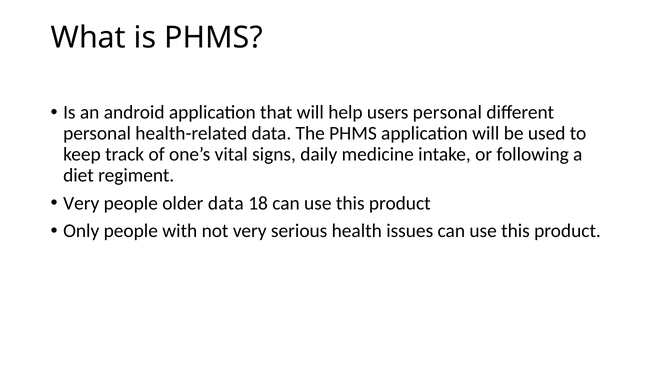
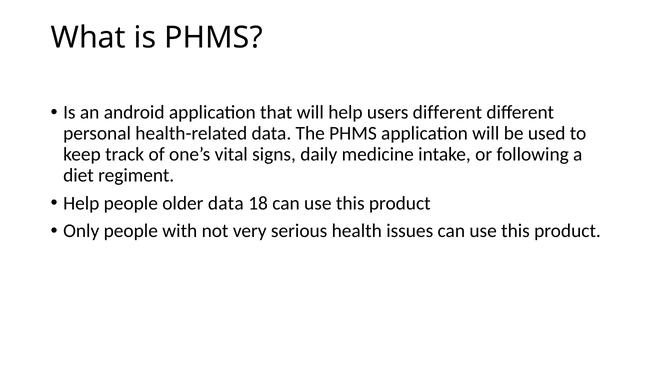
users personal: personal -> different
Very at (81, 203): Very -> Help
